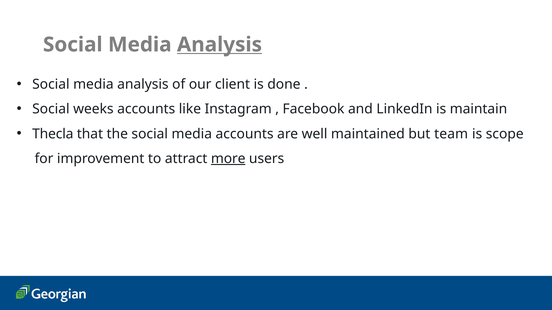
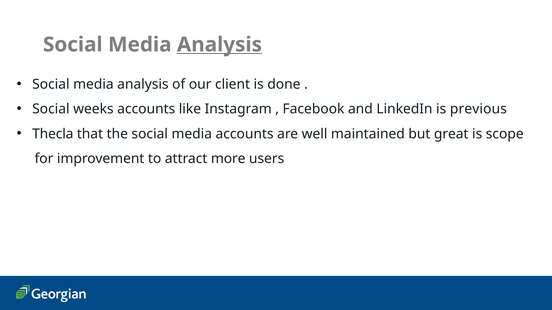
maintain: maintain -> previous
team: team -> great
more underline: present -> none
